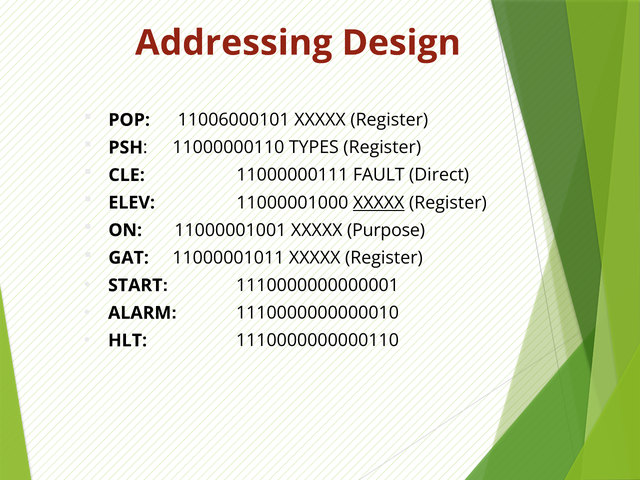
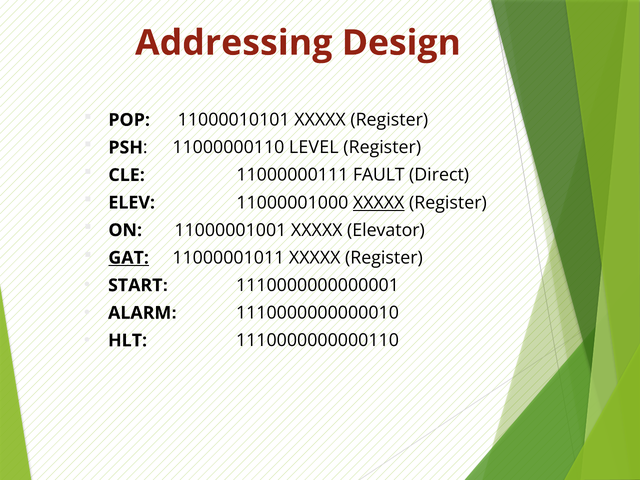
11006000101: 11006000101 -> 11000010101
TYPES: TYPES -> LEVEL
Purpose: Purpose -> Elevator
GAT underline: none -> present
